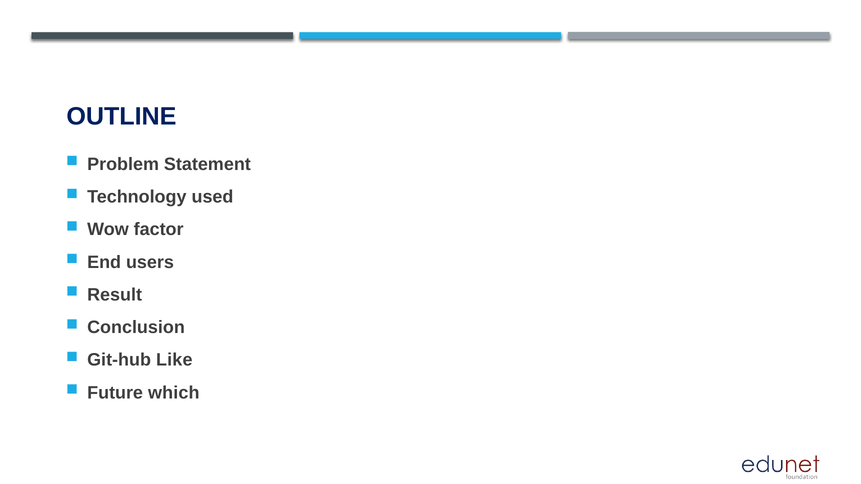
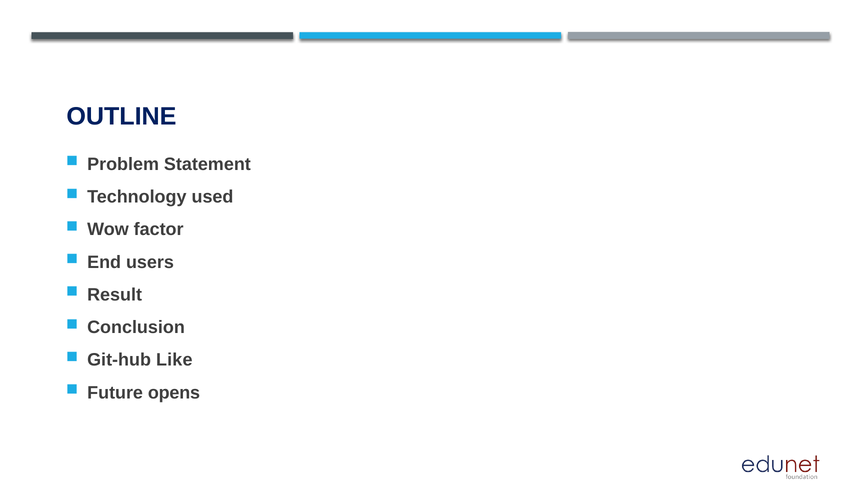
which: which -> opens
